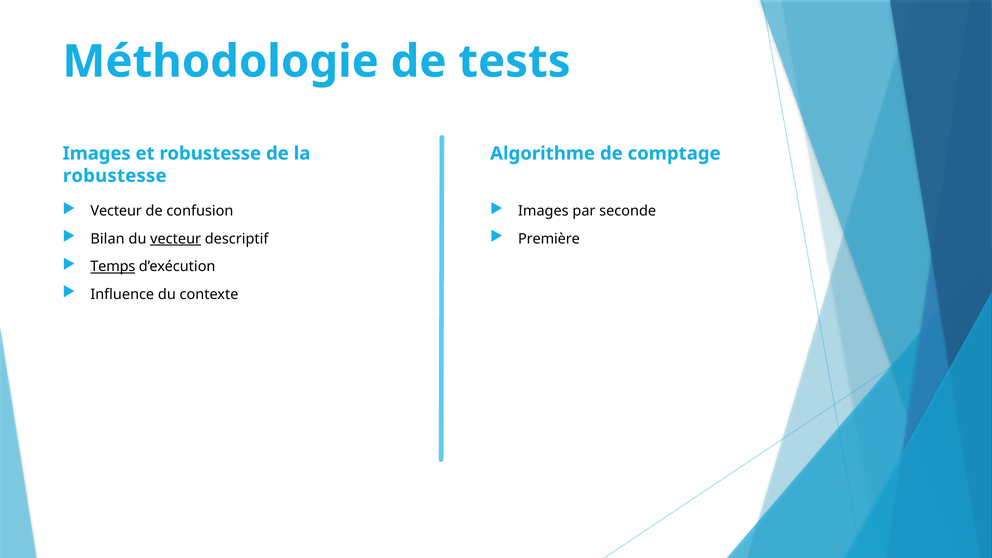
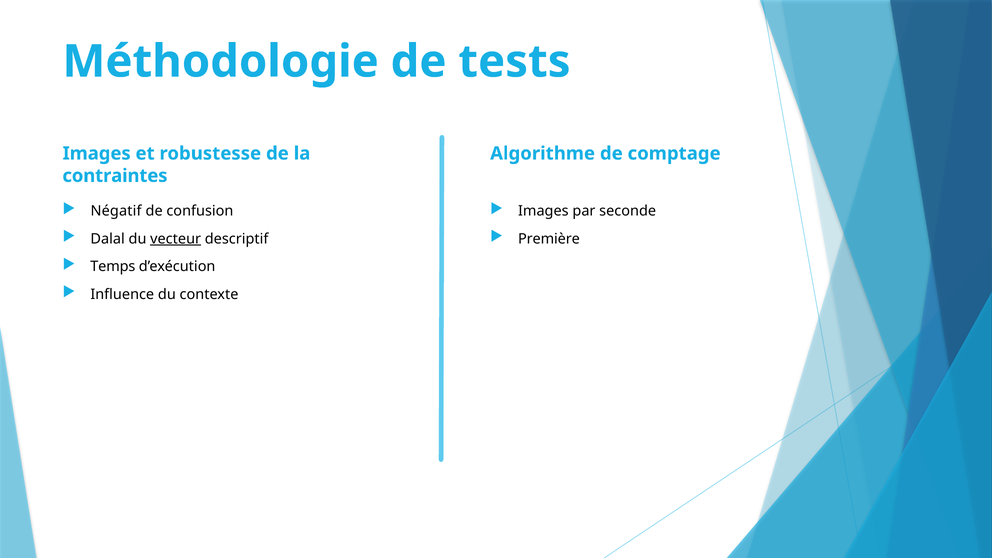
robustesse at (115, 176): robustesse -> contraintes
Vecteur at (116, 211): Vecteur -> Négatif
Bilan: Bilan -> Dalal
Temps underline: present -> none
